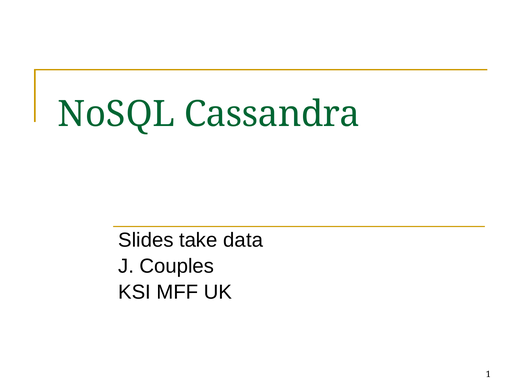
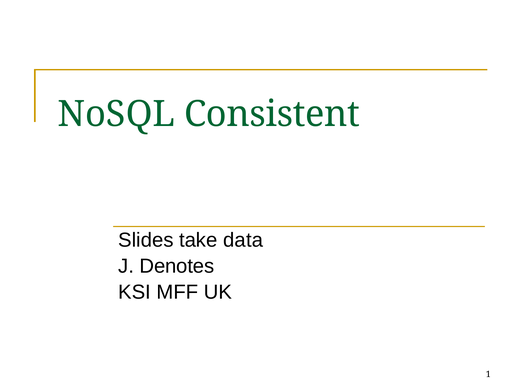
Cassandra: Cassandra -> Consistent
Couples: Couples -> Denotes
